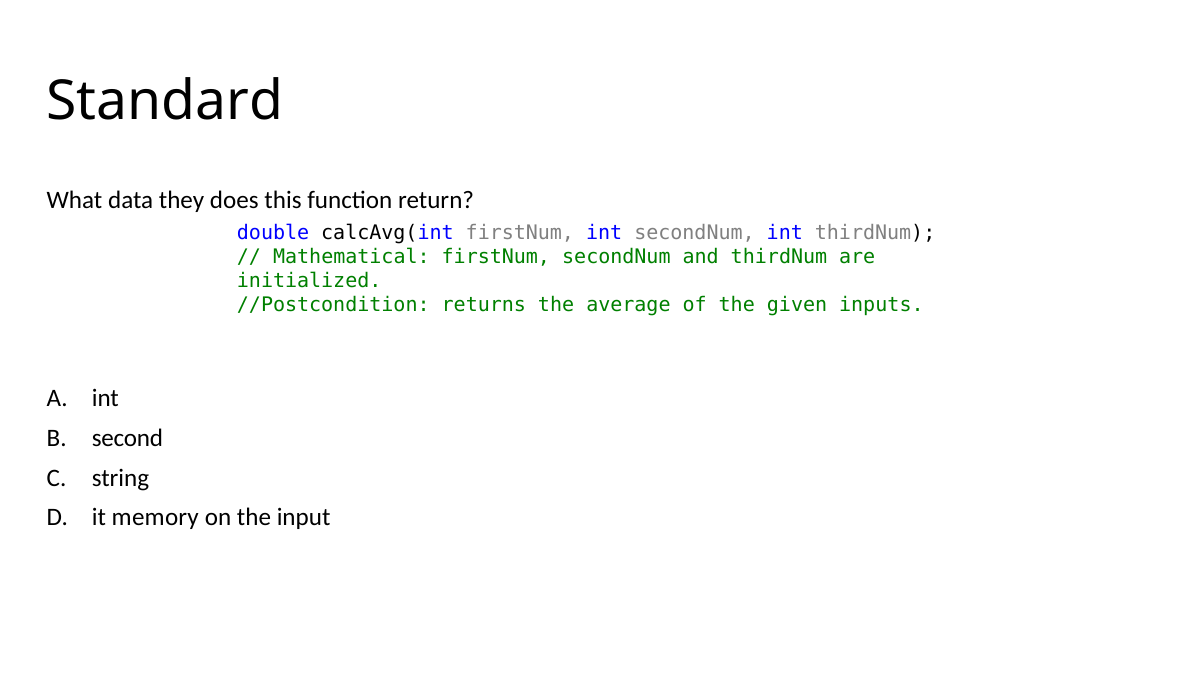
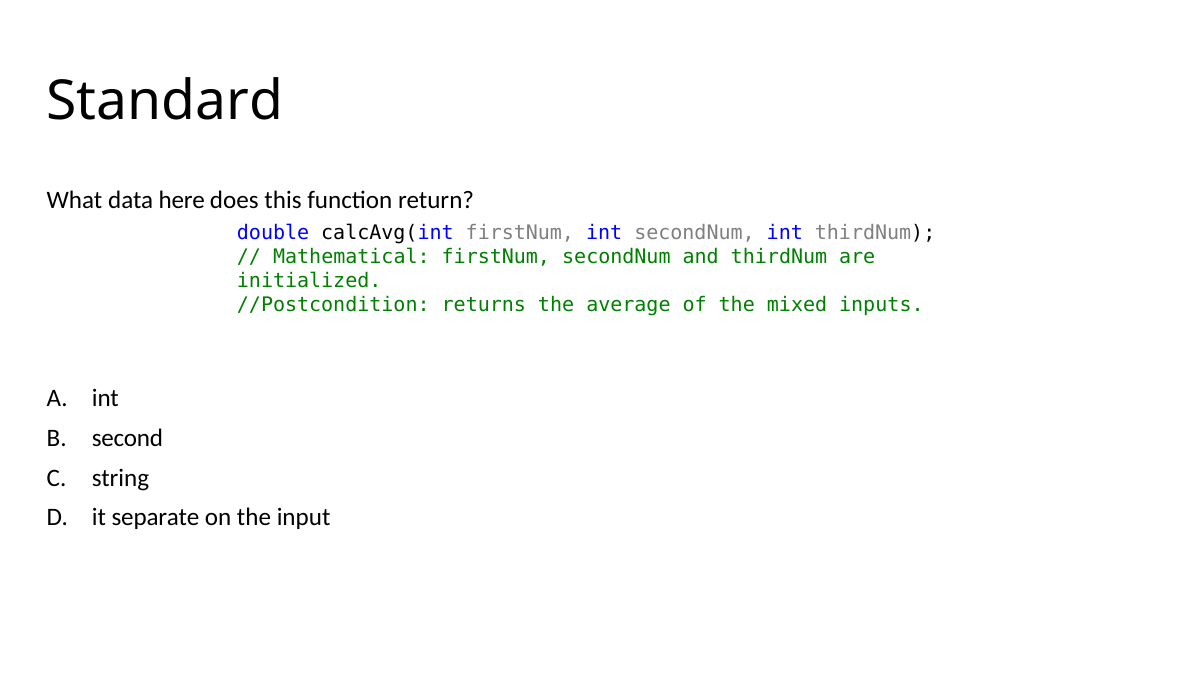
they: they -> here
given: given -> mixed
memory: memory -> separate
